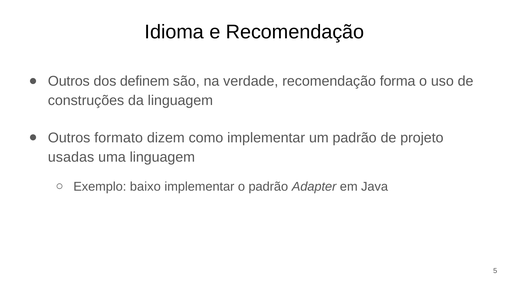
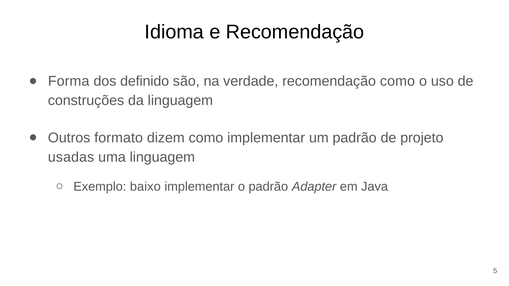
Outros at (69, 81): Outros -> Forma
definem: definem -> definido
recomendação forma: forma -> como
